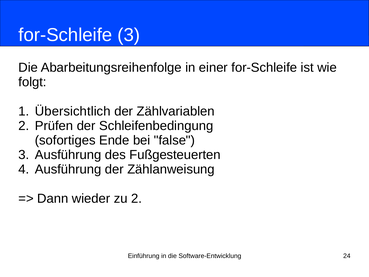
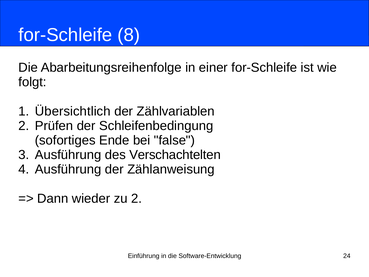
for-Schleife 3: 3 -> 8
Fußgesteuerten: Fußgesteuerten -> Verschachtelten
